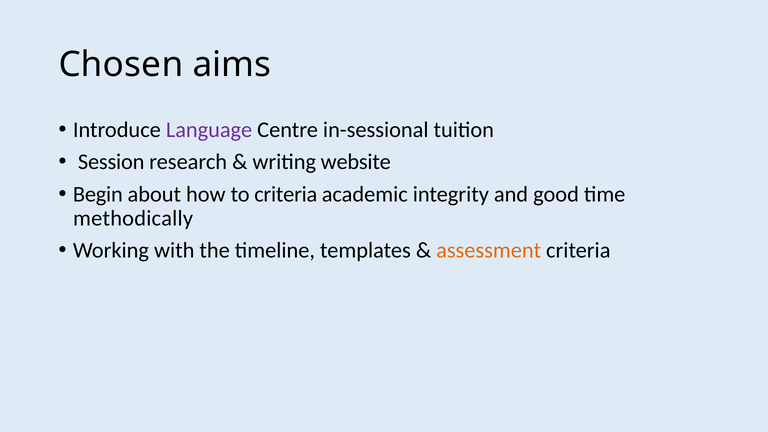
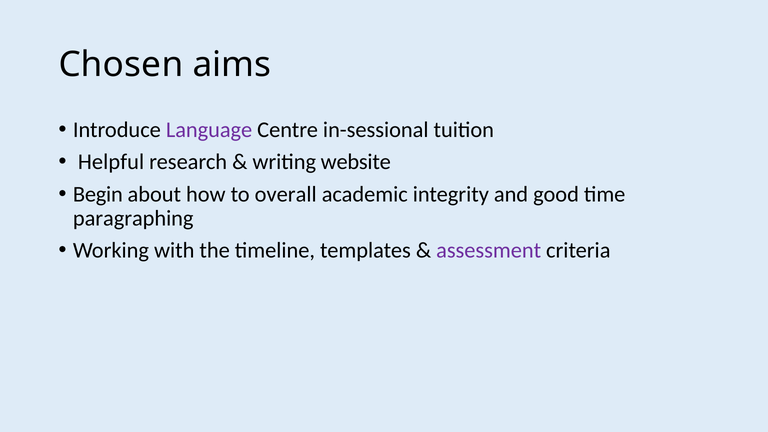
Session: Session -> Helpful
to criteria: criteria -> overall
methodically: methodically -> paragraphing
assessment colour: orange -> purple
